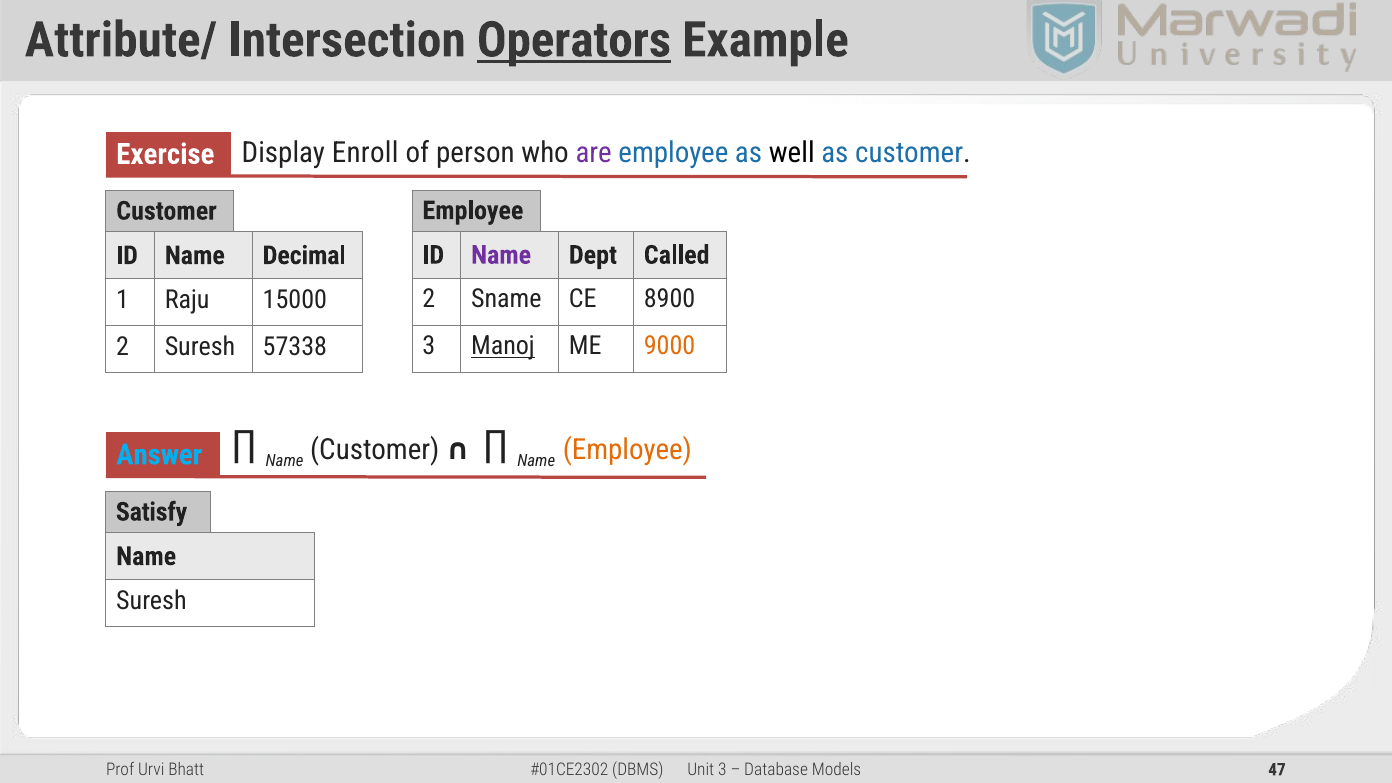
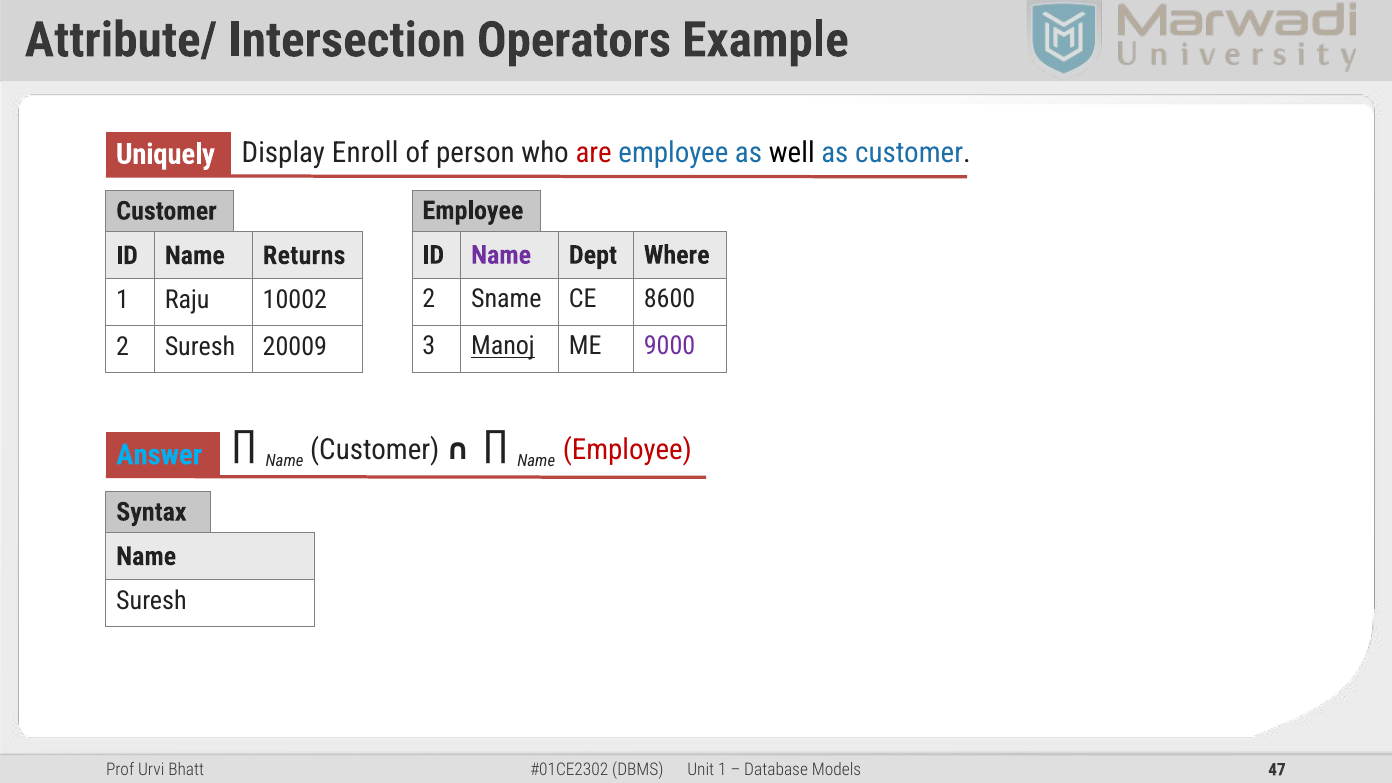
Operators underline: present -> none
Exercise: Exercise -> Uniquely
are colour: purple -> red
Called: Called -> Where
Decimal: Decimal -> Returns
8900: 8900 -> 8600
15000: 15000 -> 10002
9000 colour: orange -> purple
57338: 57338 -> 20009
Employee at (627, 450) colour: orange -> red
Satisfy: Satisfy -> Syntax
3 at (722, 770): 3 -> 1
